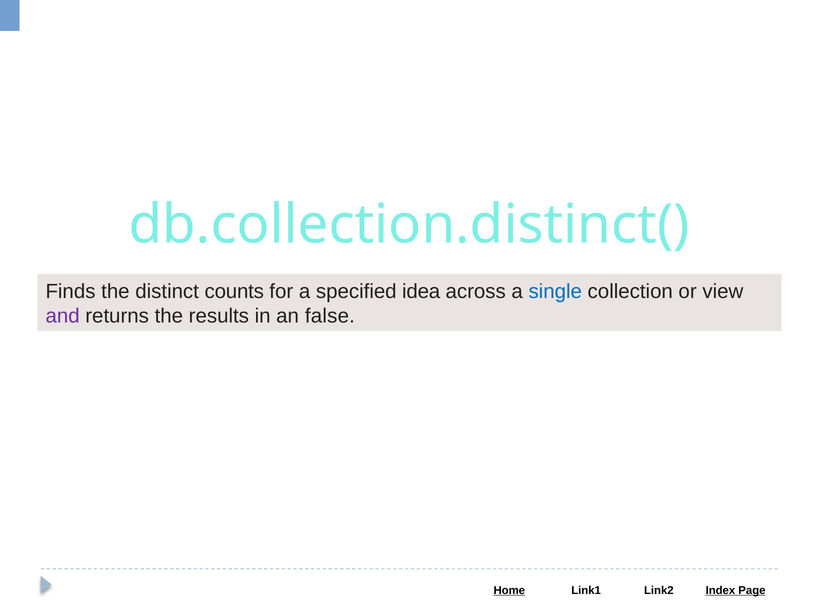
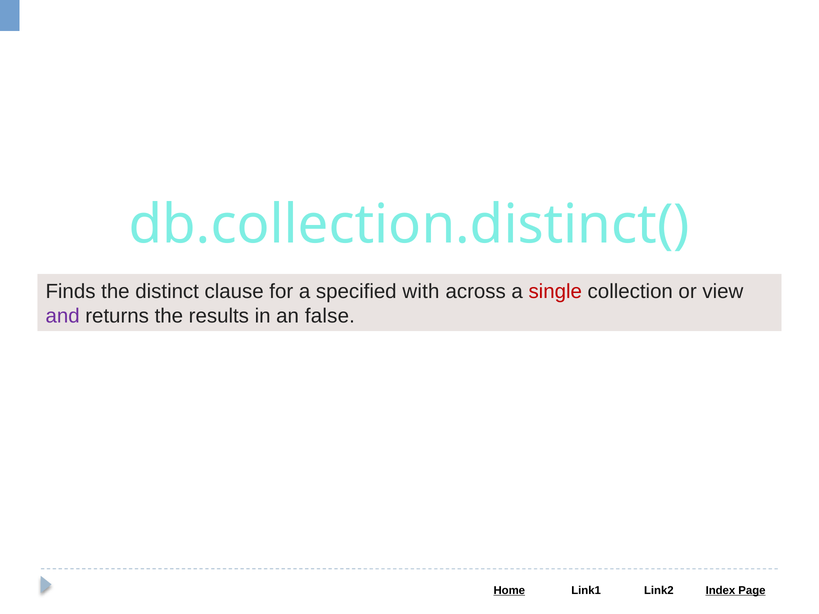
counts: counts -> clause
idea: idea -> with
single colour: blue -> red
